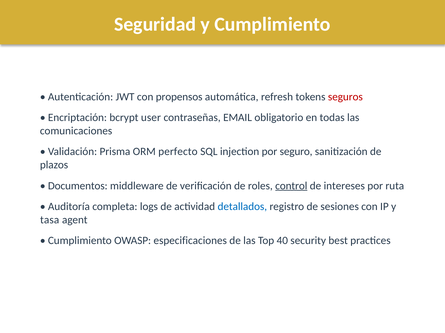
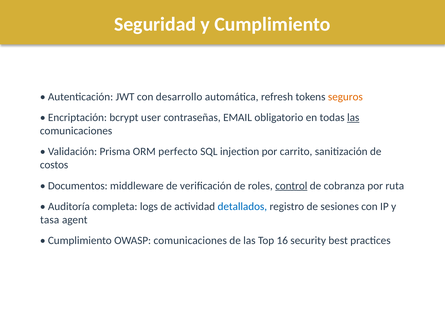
propensos: propensos -> desarrollo
seguros colour: red -> orange
las at (353, 118) underline: none -> present
seguro: seguro -> carrito
plazos: plazos -> costos
intereses: intereses -> cobranza
OWASP especificaciones: especificaciones -> comunicaciones
40: 40 -> 16
